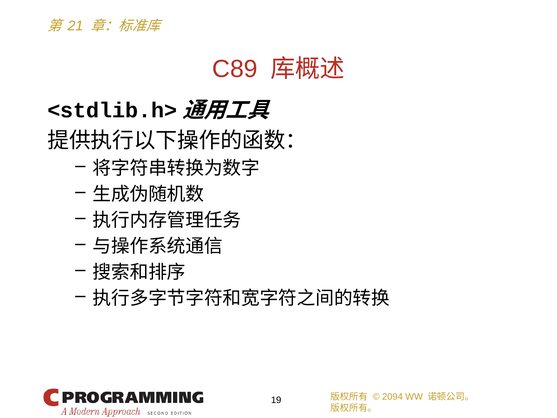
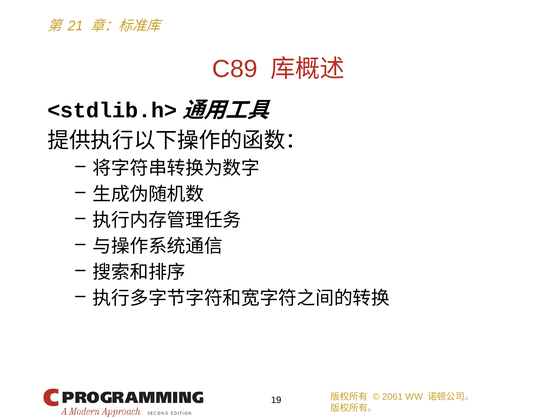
2094: 2094 -> 2061
